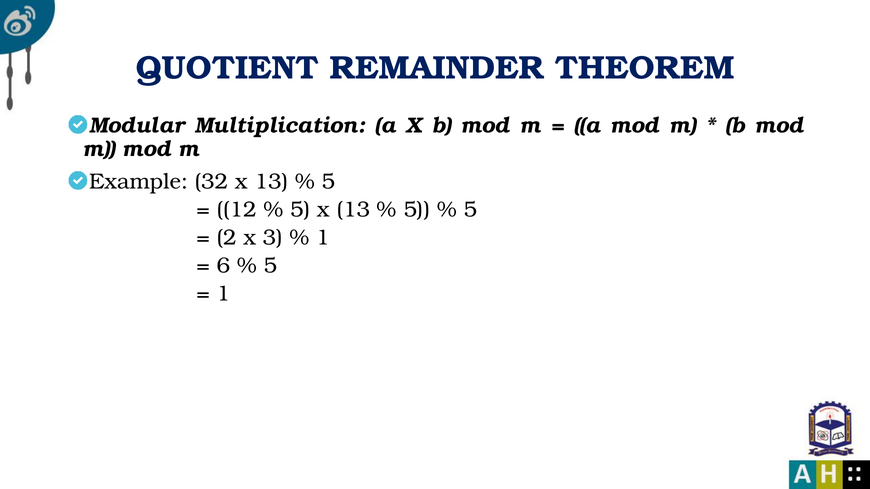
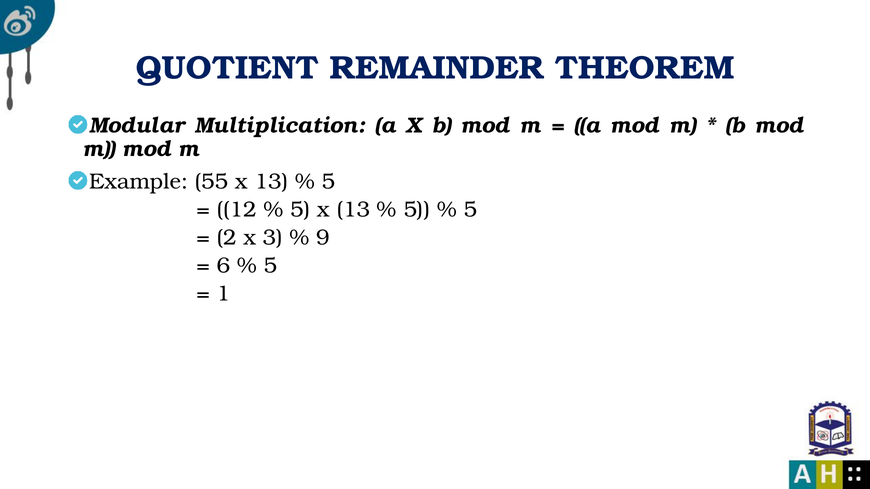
32: 32 -> 55
1 at (323, 238): 1 -> 9
